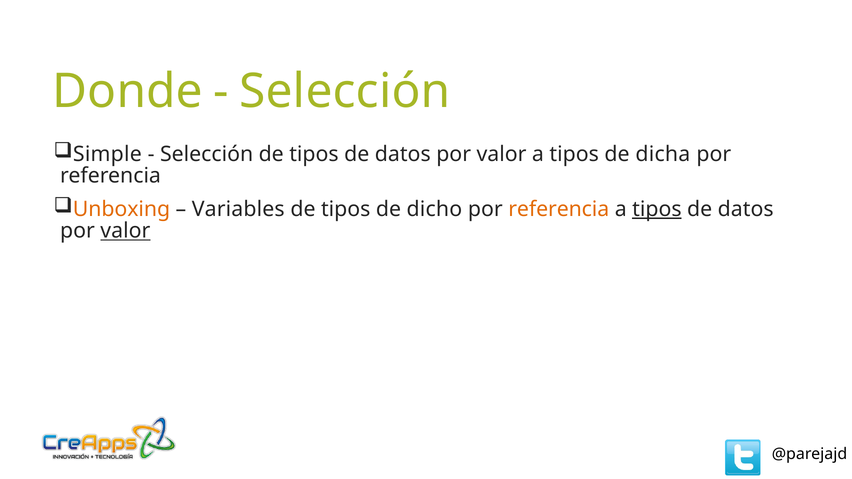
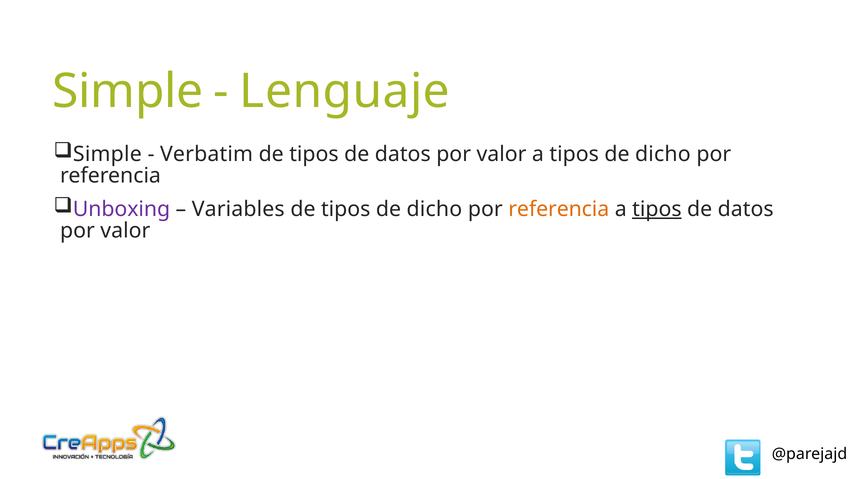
Donde at (128, 92): Donde -> Simple
Selección at (345, 92): Selección -> Lenguaje
Selección at (207, 154): Selección -> Verbatim
a tipos de dicha: dicha -> dicho
Unboxing colour: orange -> purple
valor at (125, 231) underline: present -> none
